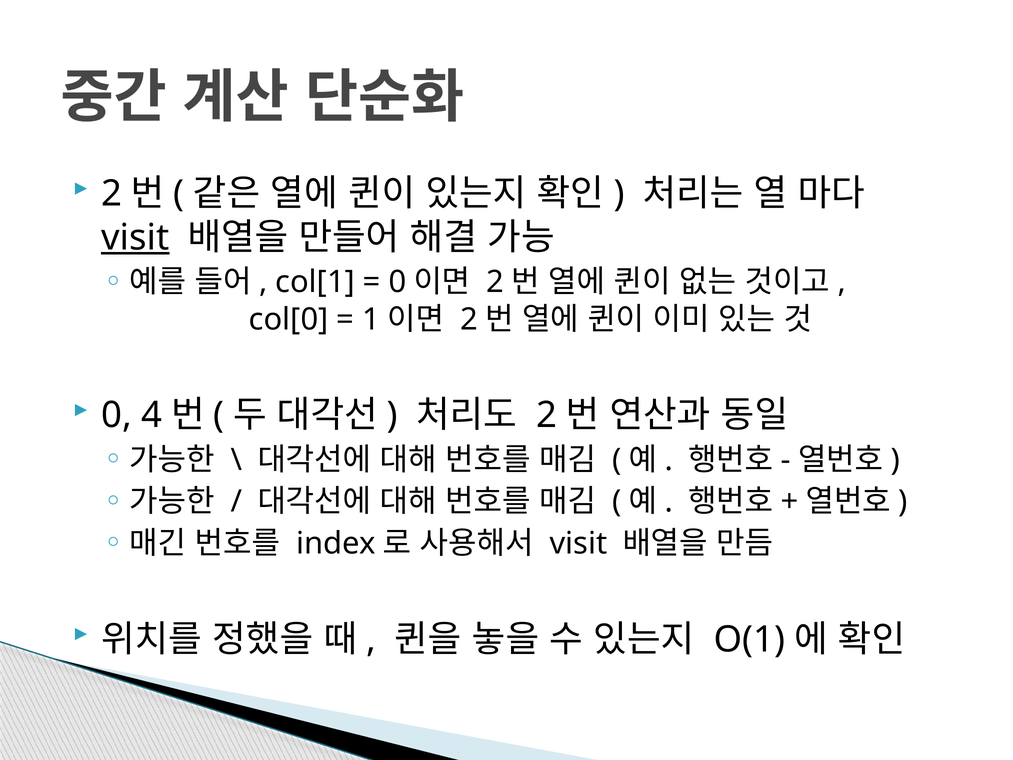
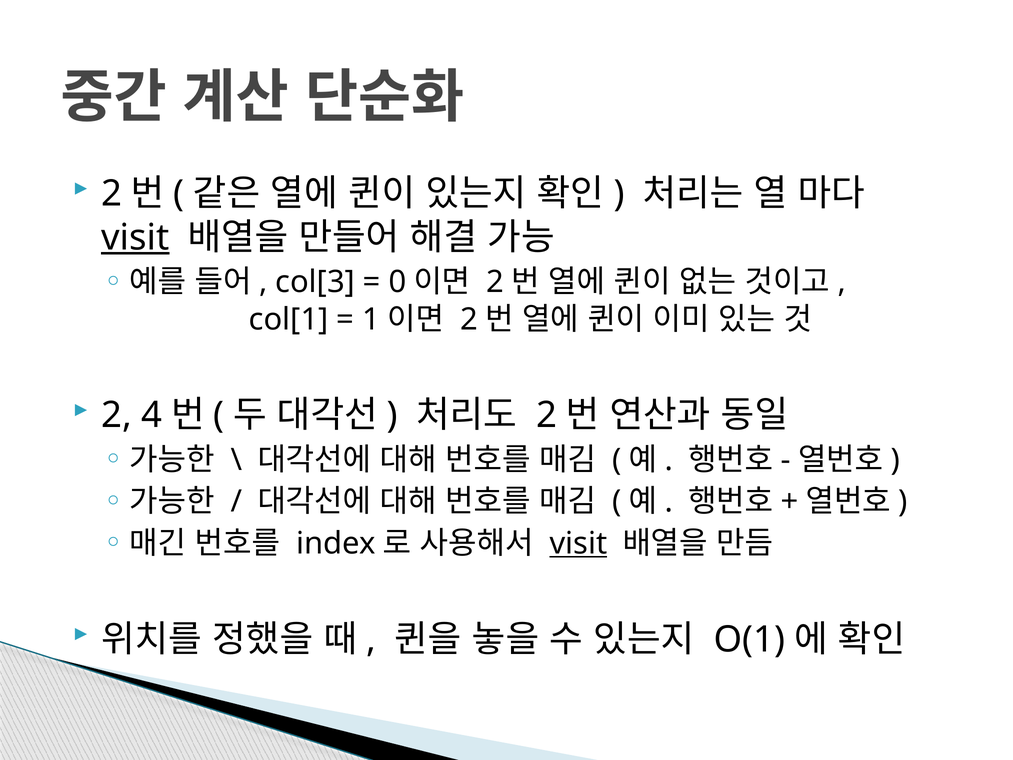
col[1: col[1 -> col[3
col[0: col[0 -> col[1
0 at (117, 415): 0 -> 2
visit at (578, 543) underline: none -> present
